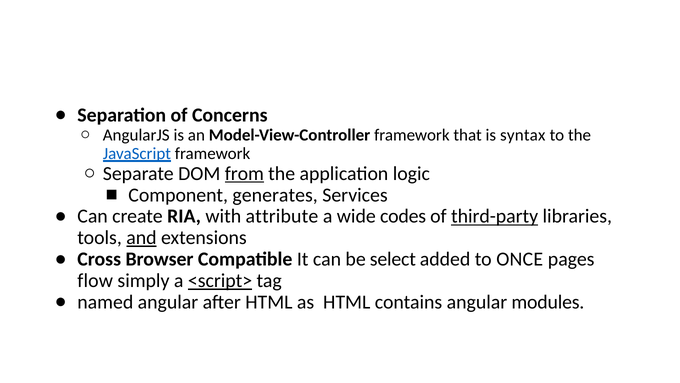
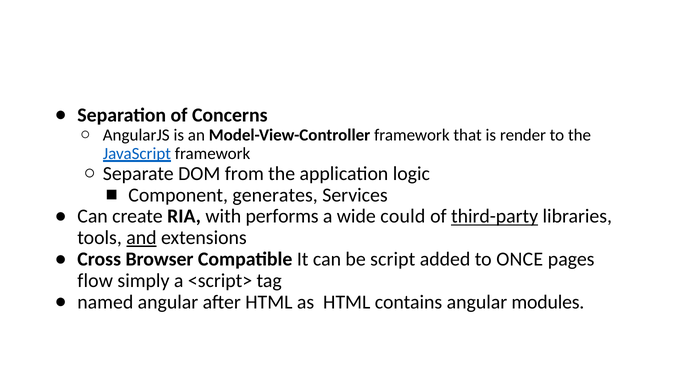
syntax: syntax -> render
from underline: present -> none
attribute: attribute -> performs
codes: codes -> could
select: select -> script
<script> underline: present -> none
